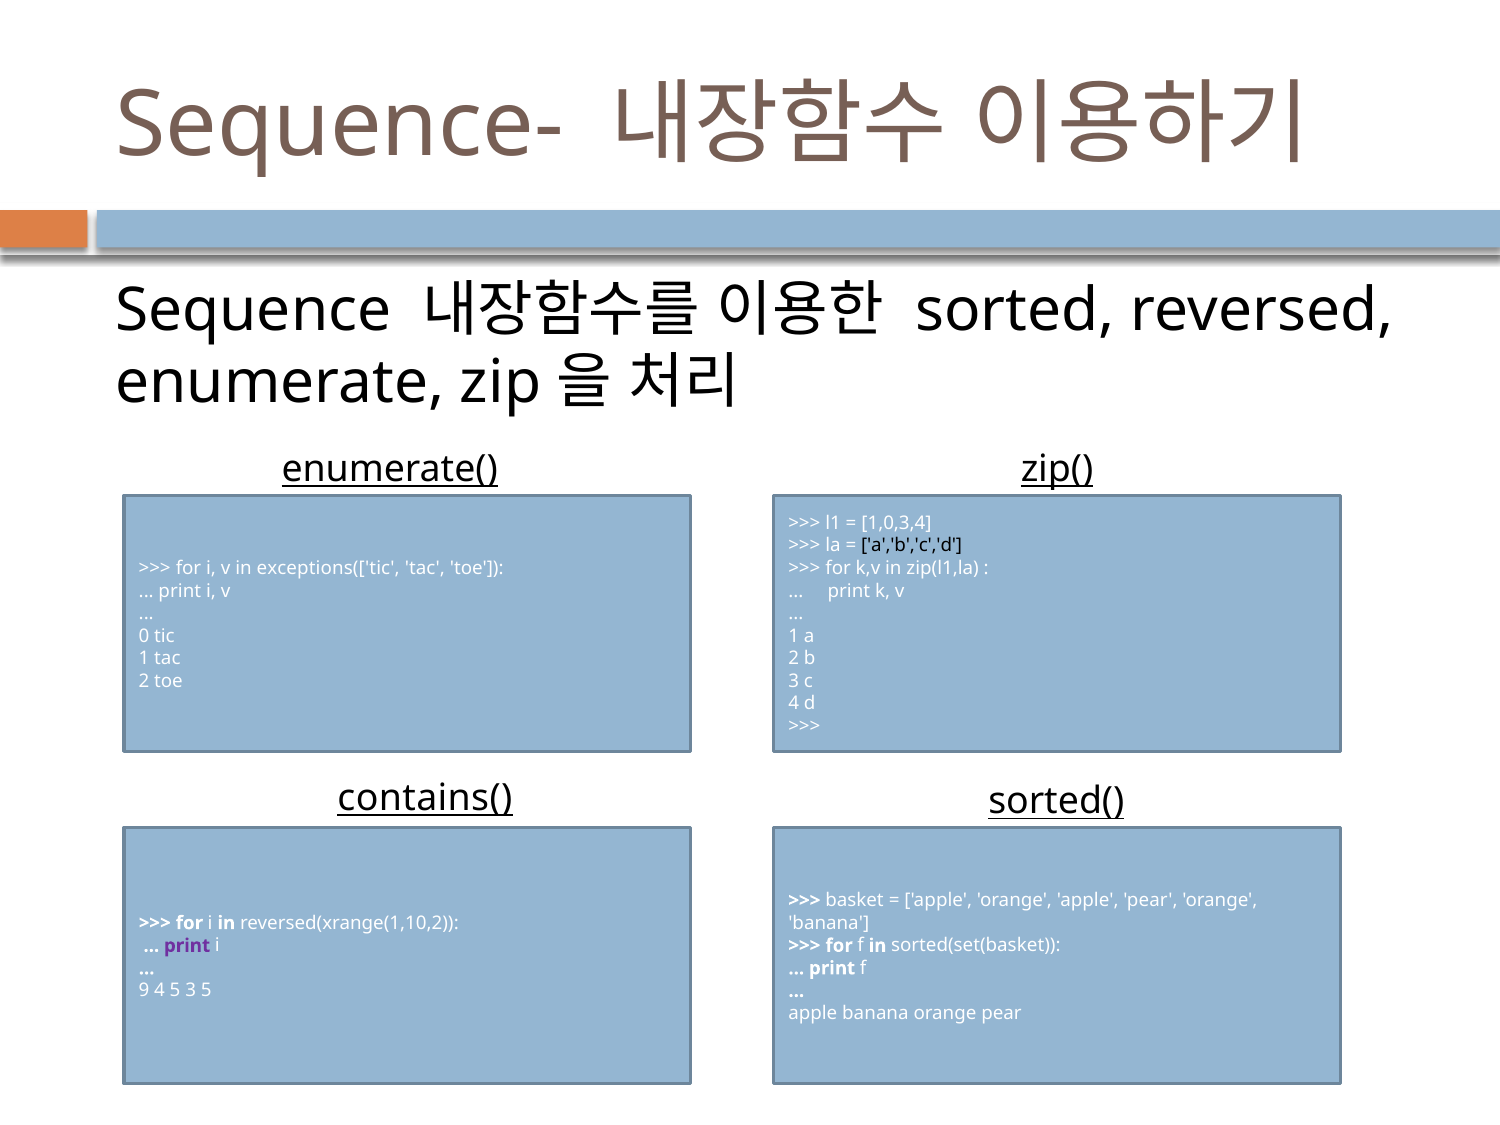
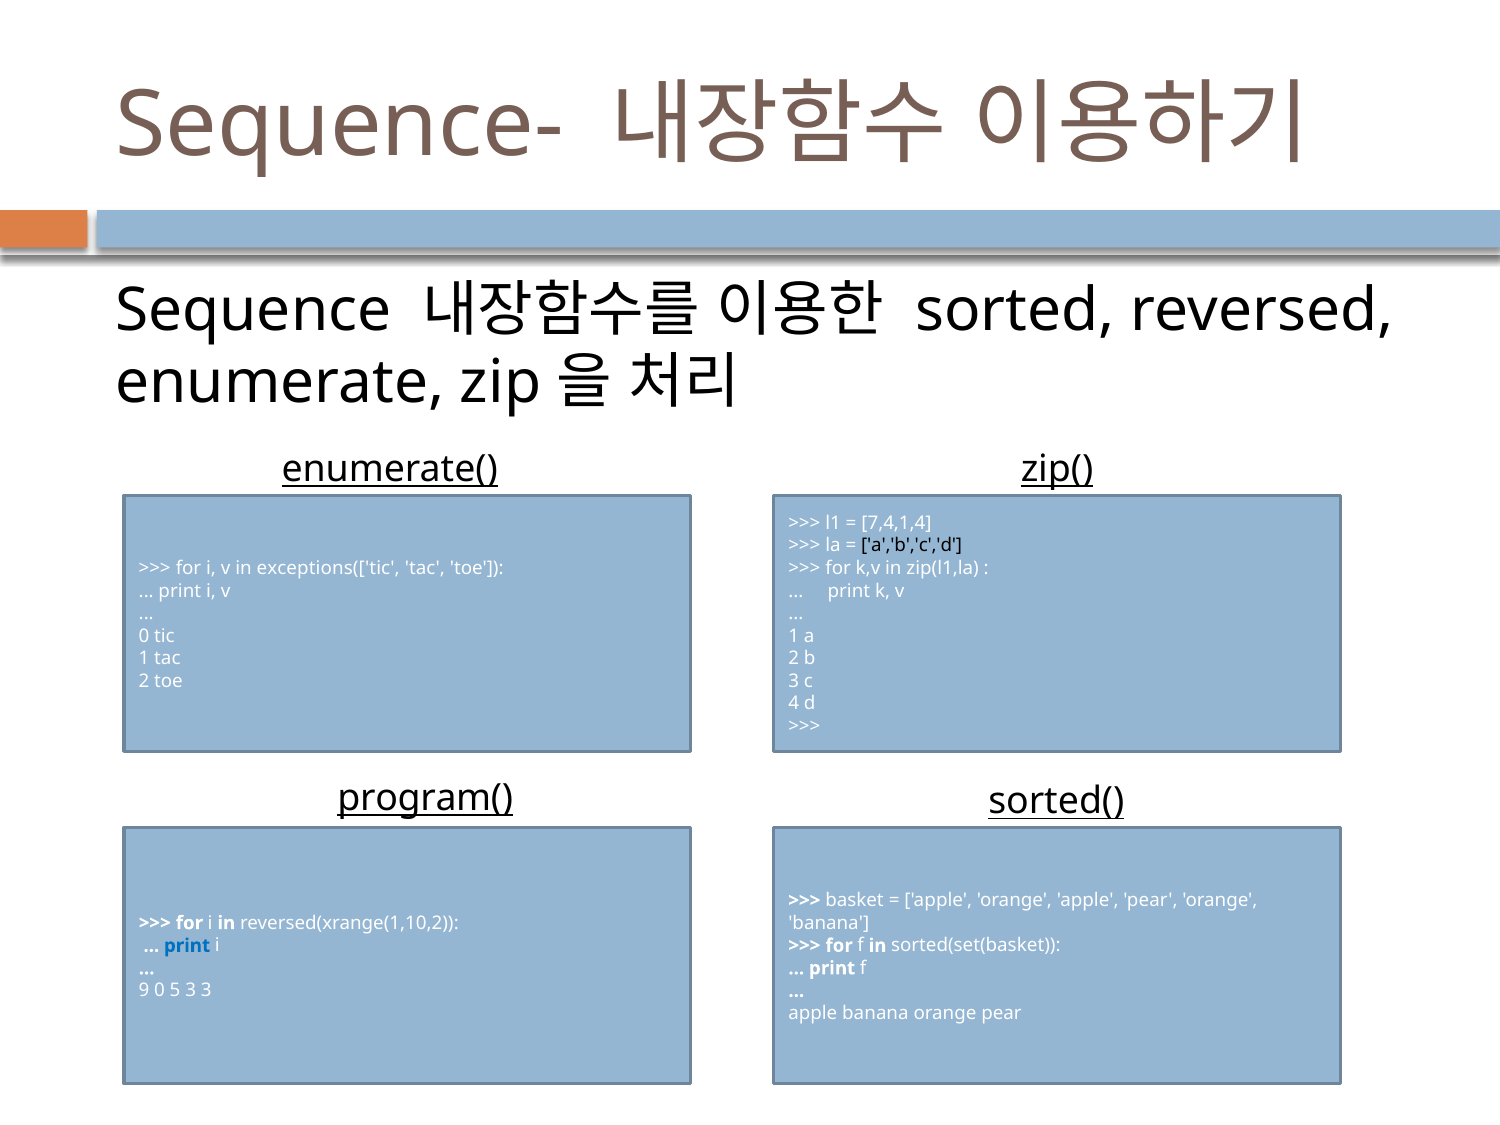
1,0,3,4: 1,0,3,4 -> 7,4,1,4
contains(: contains( -> program(
print at (187, 946) colour: purple -> blue
9 4: 4 -> 0
3 5: 5 -> 3
